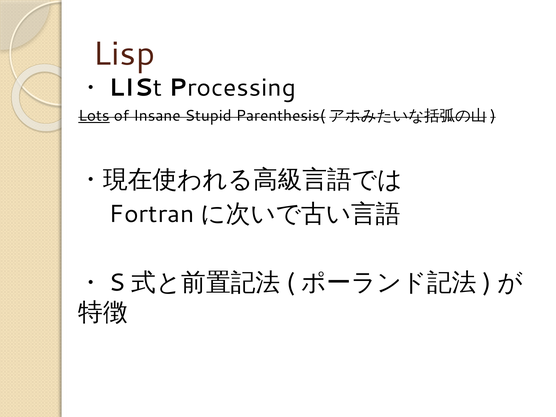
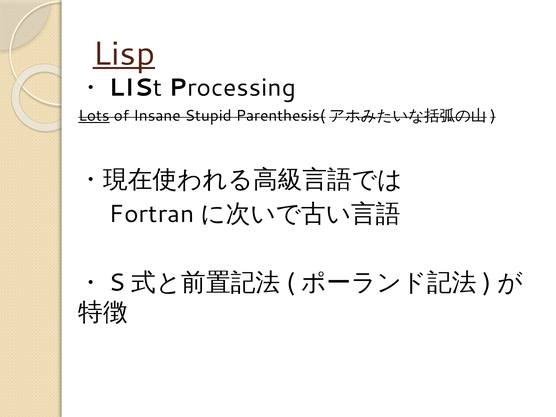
Lisp underline: none -> present
